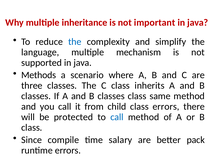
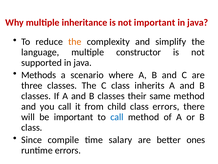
the at (75, 42) colour: blue -> orange
mechanism: mechanism -> constructor
classes class: class -> their
be protected: protected -> important
pack: pack -> ones
